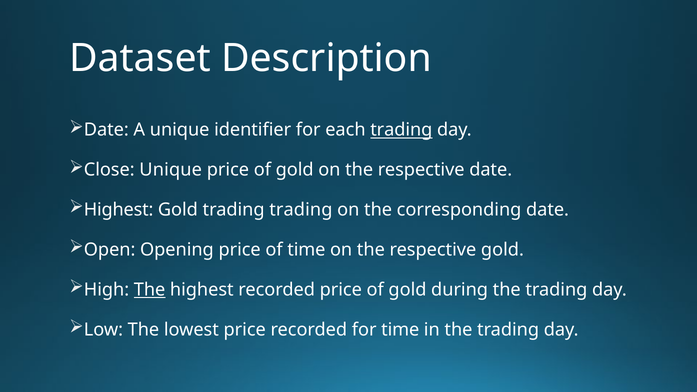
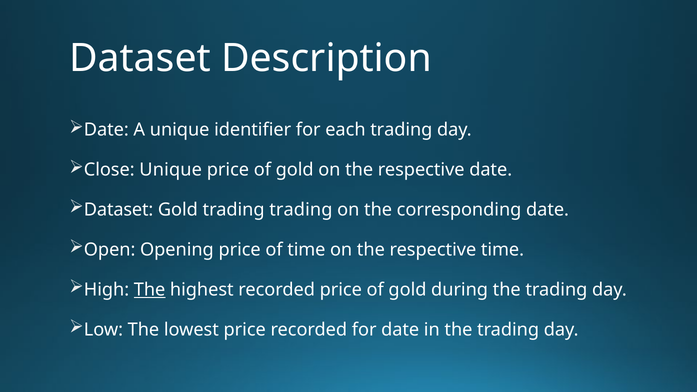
trading at (401, 130) underline: present -> none
Highest at (119, 210): Highest -> Dataset
respective gold: gold -> time
for time: time -> date
